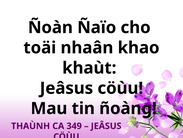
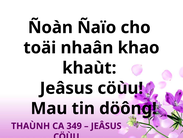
ñoàng: ñoàng -> döông
